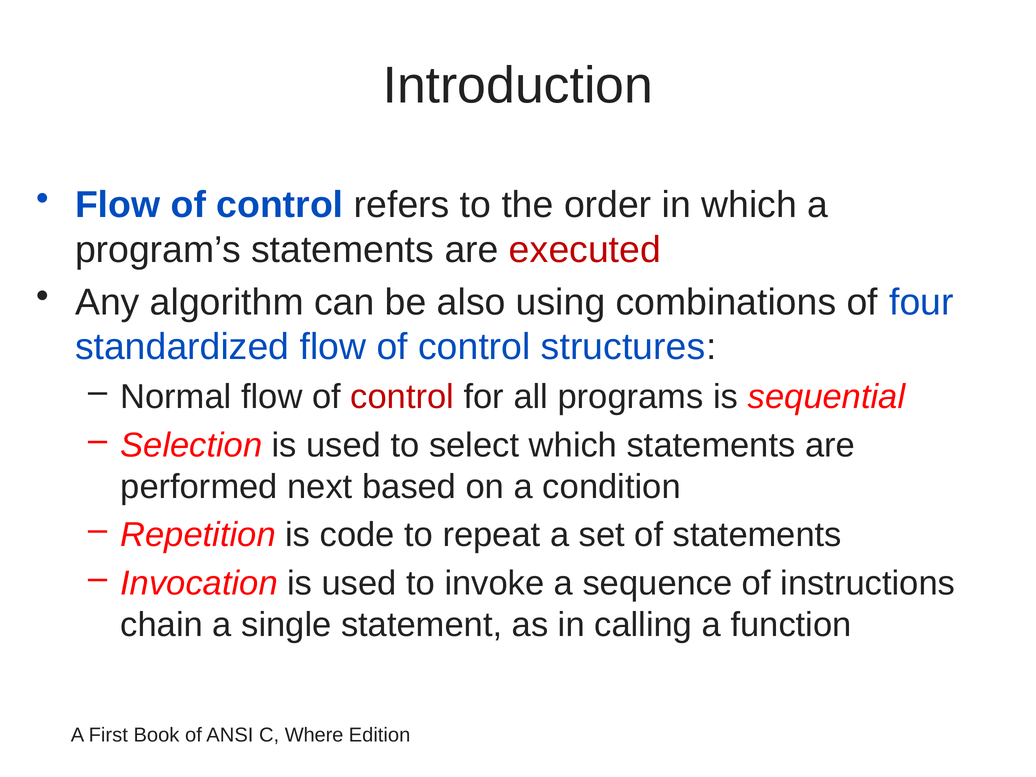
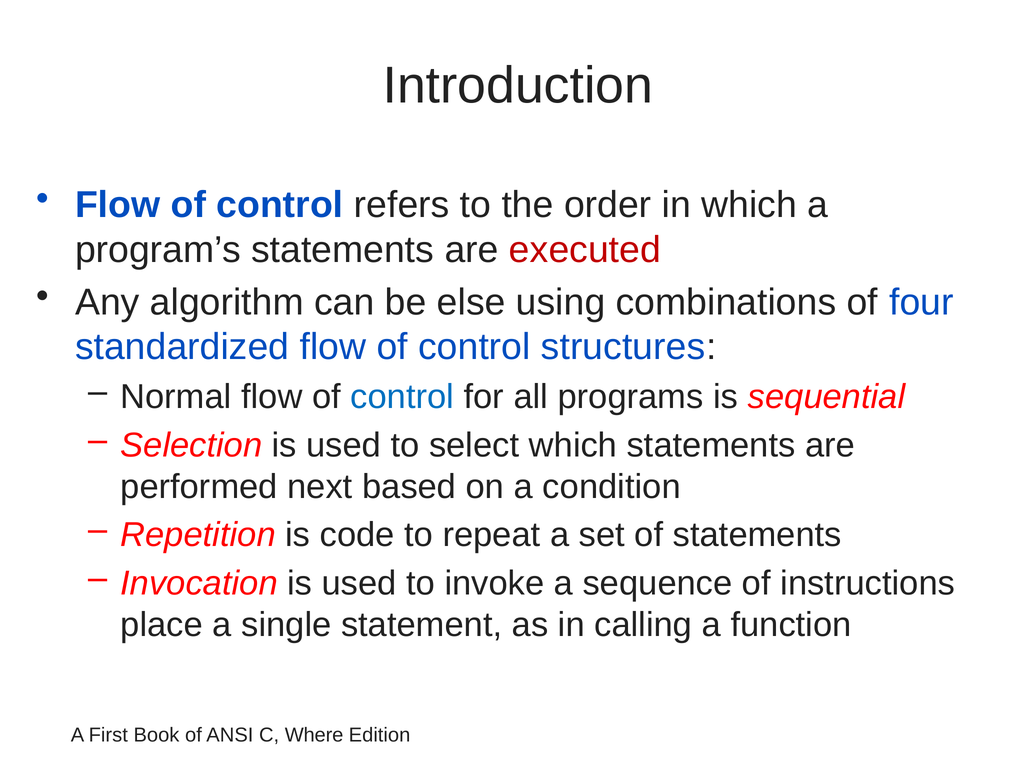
also: also -> else
control at (402, 397) colour: red -> blue
chain: chain -> place
